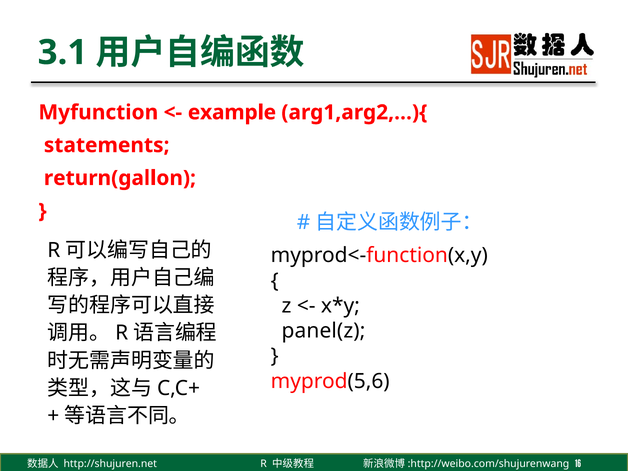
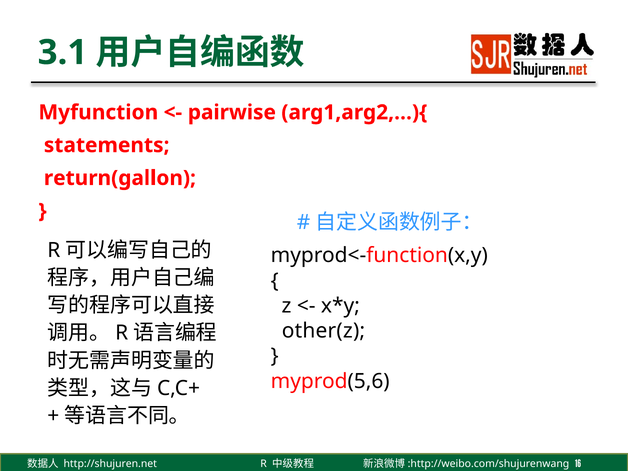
example: example -> pairwise
panel(z: panel(z -> other(z
